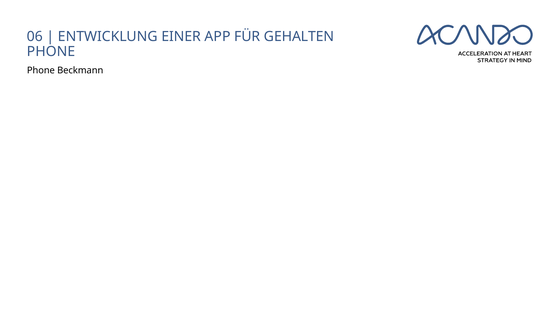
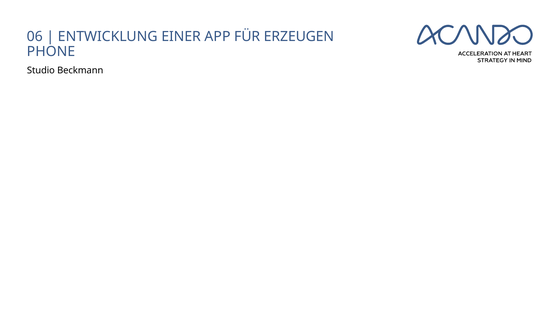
GEHALTEN: GEHALTEN -> ERZEUGEN
Phone at (41, 71): Phone -> Studio
